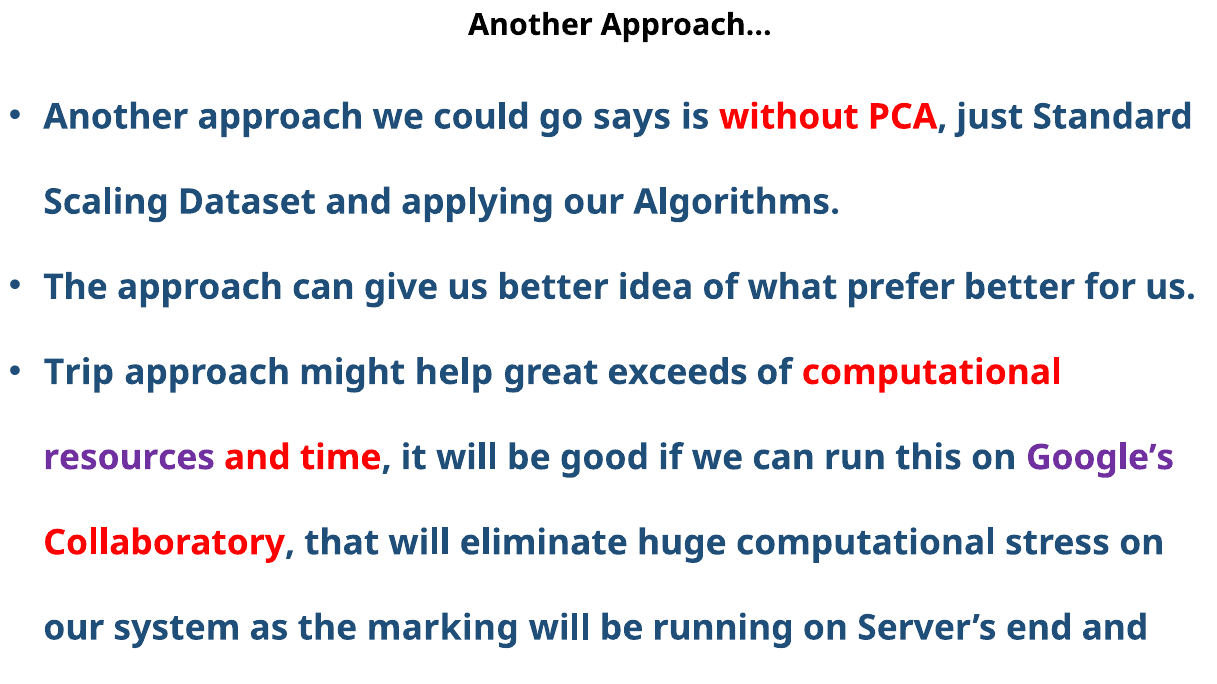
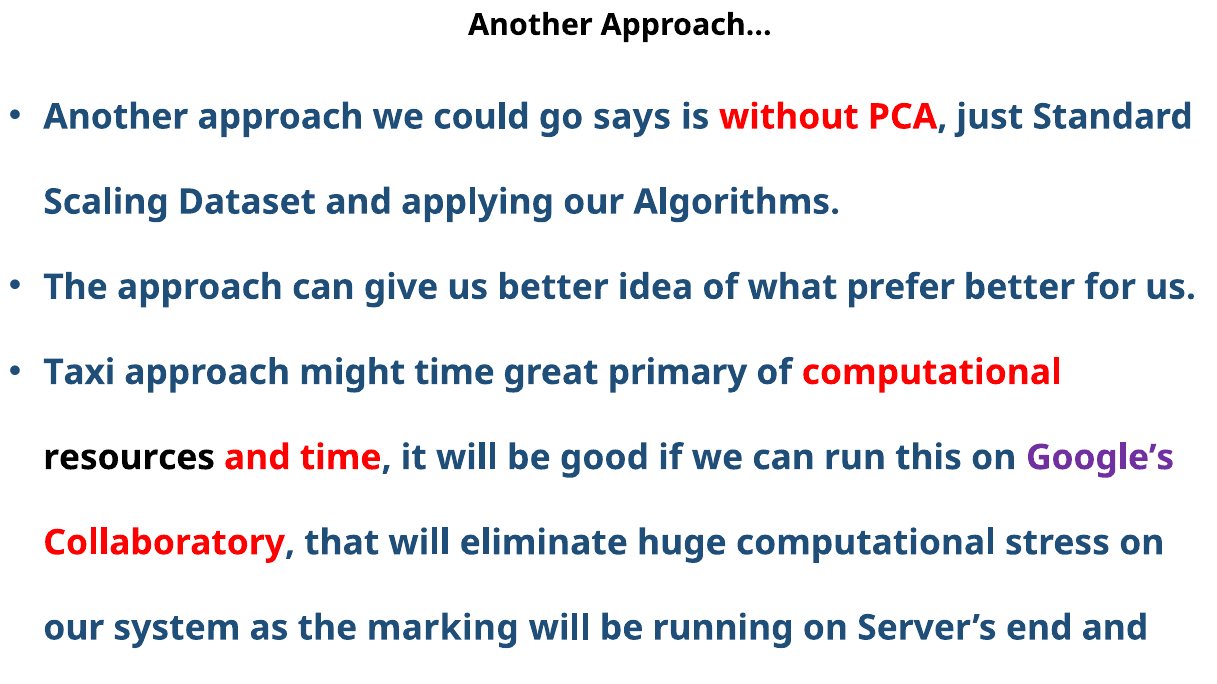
Trip: Trip -> Taxi
might help: help -> time
exceeds: exceeds -> primary
resources colour: purple -> black
